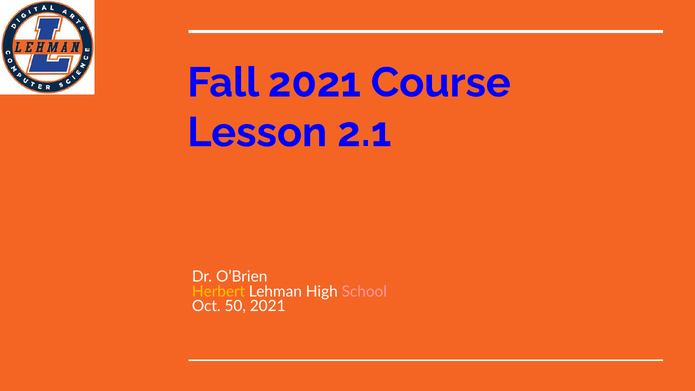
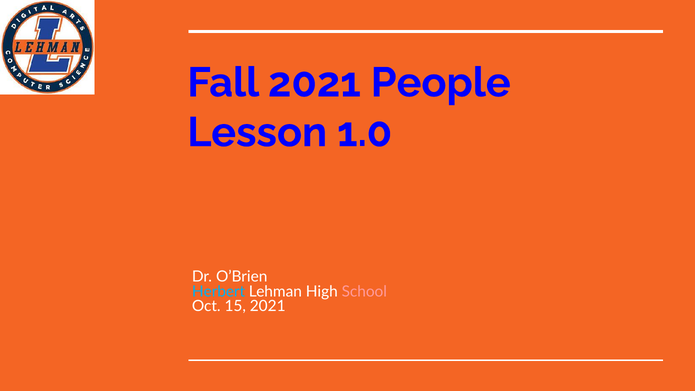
Course: Course -> People
2.1: 2.1 -> 1.0
Herbert colour: yellow -> light blue
50: 50 -> 15
